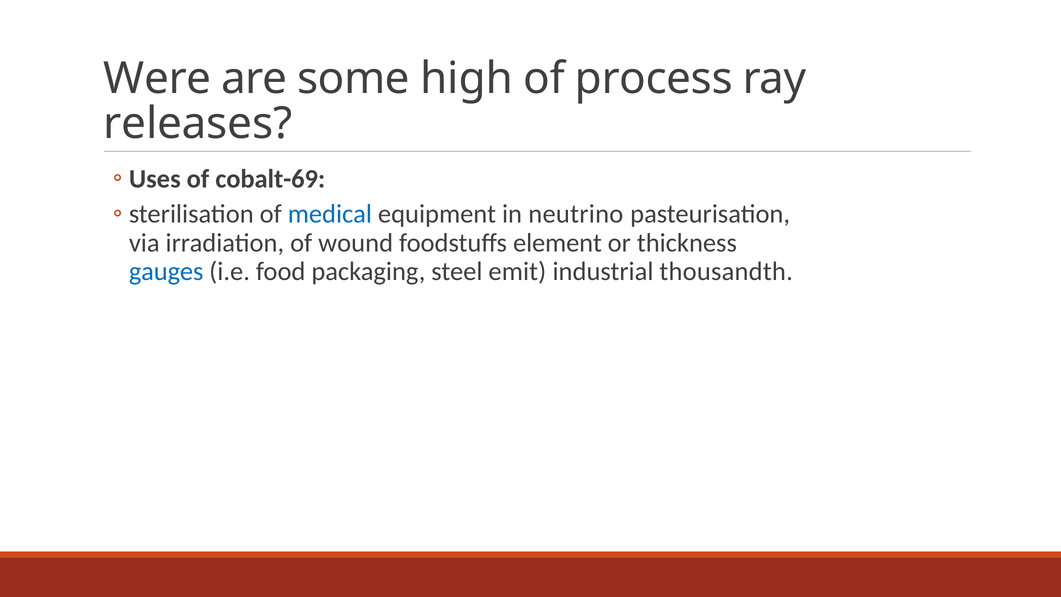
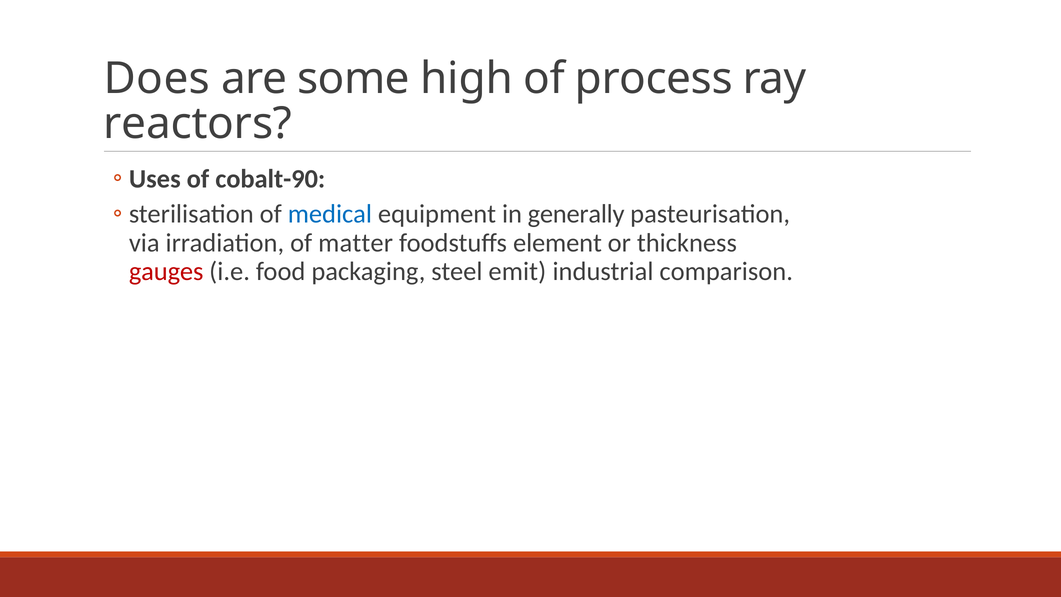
Were: Were -> Does
releases: releases -> reactors
cobalt-69: cobalt-69 -> cobalt-90
neutrino: neutrino -> generally
wound: wound -> matter
gauges colour: blue -> red
thousandth: thousandth -> comparison
